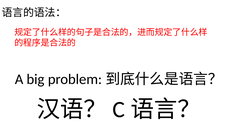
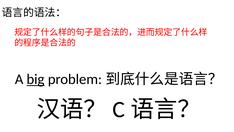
big underline: none -> present
